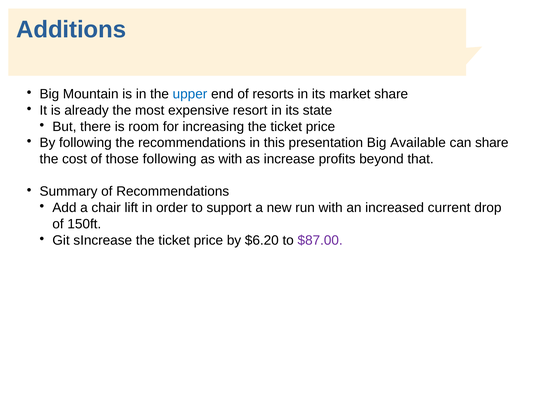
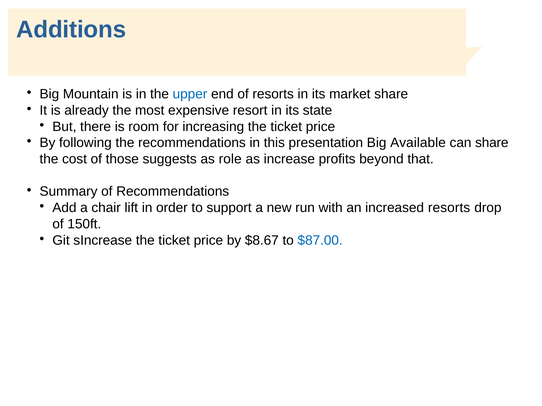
those following: following -> suggests
as with: with -> role
increased current: current -> resorts
$6.20: $6.20 -> $8.67
$87.00 colour: purple -> blue
